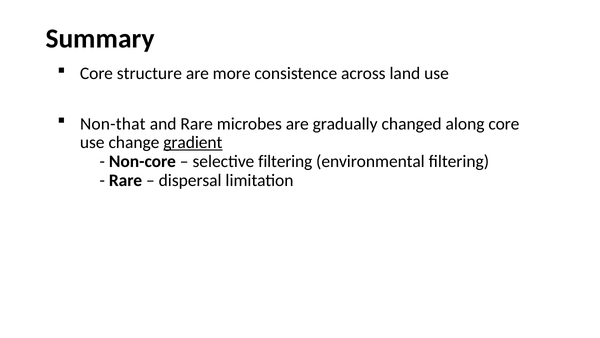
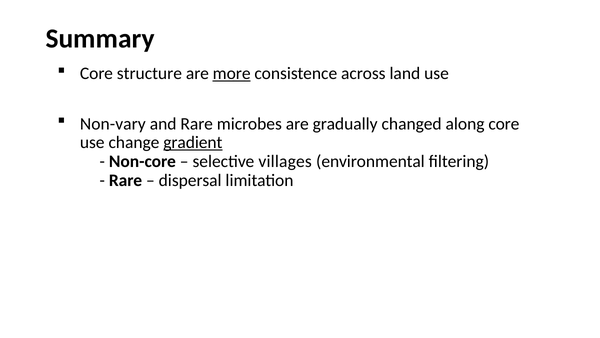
more underline: none -> present
Non-that: Non-that -> Non-vary
selective filtering: filtering -> villages
